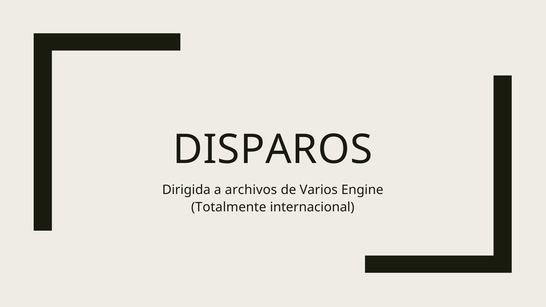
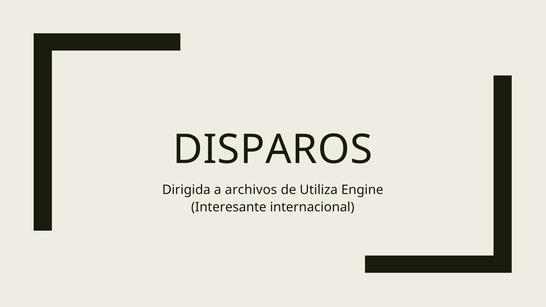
Varios: Varios -> Utiliza
Totalmente: Totalmente -> Interesante
